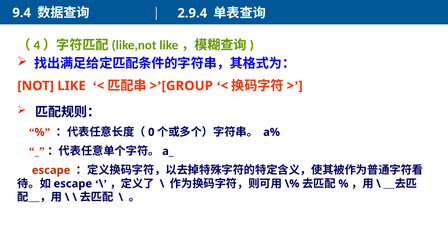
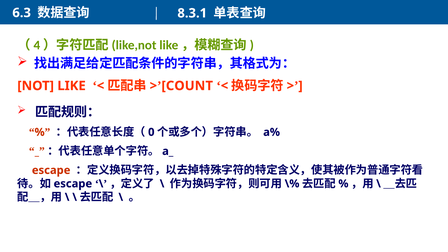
9.4: 9.4 -> 6.3
2.9.4: 2.9.4 -> 8.3.1
GROUP: GROUP -> COUNT
